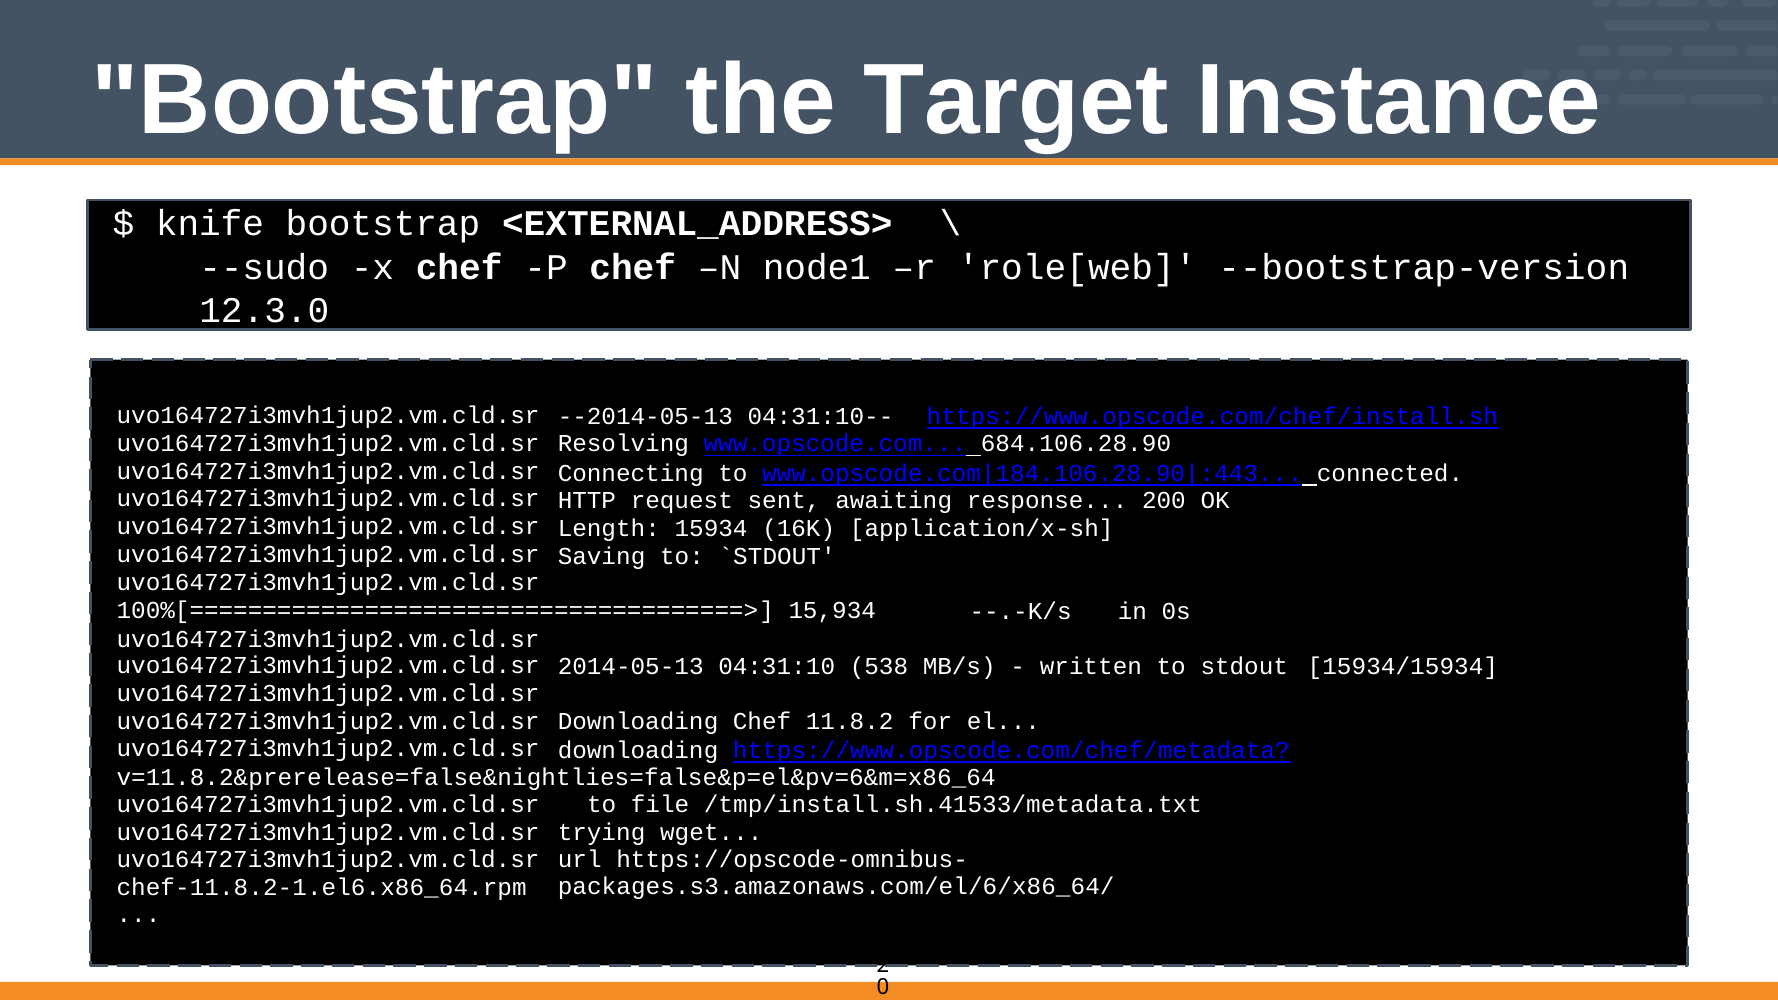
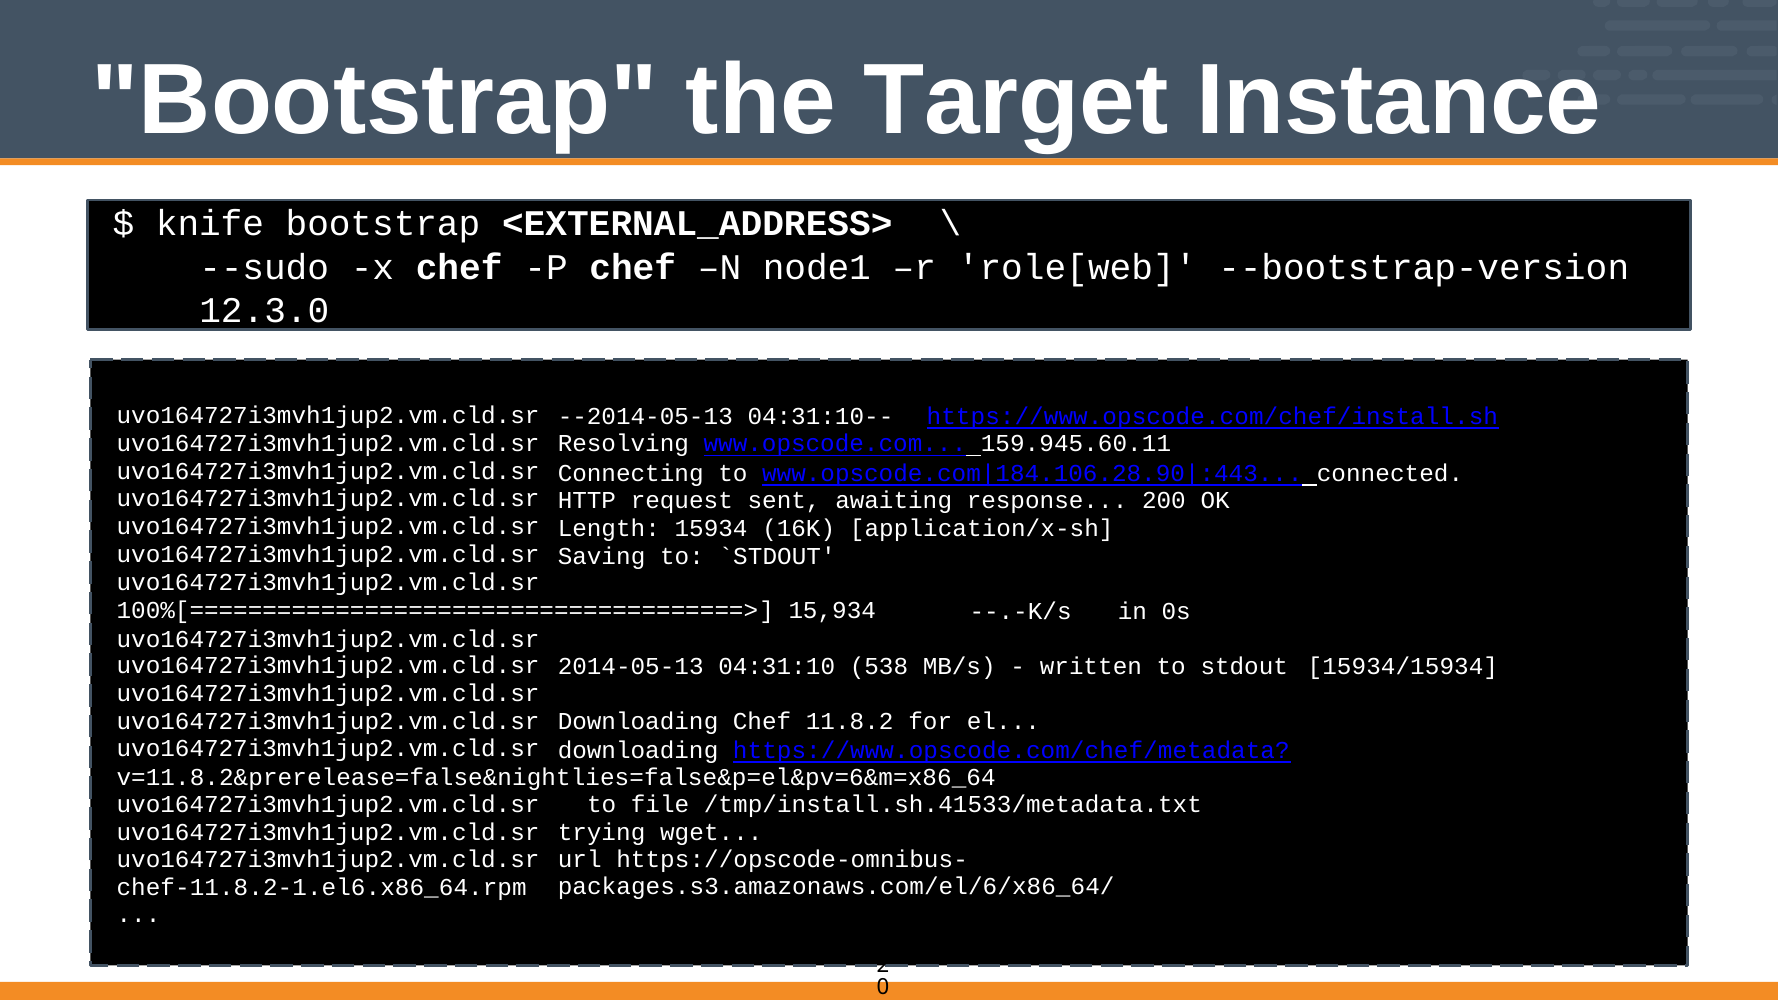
684.106.28.90: 684.106.28.90 -> 159.945.60.11
